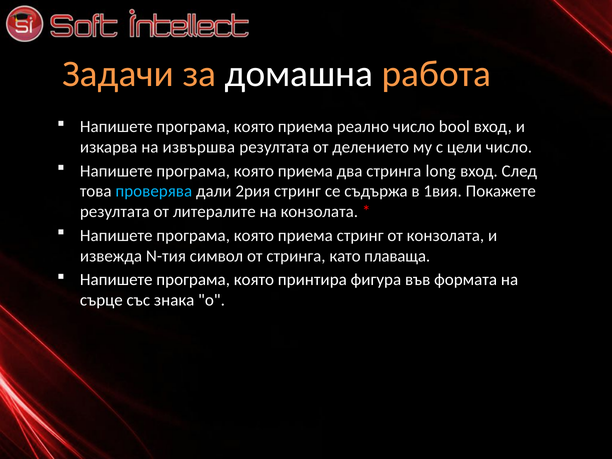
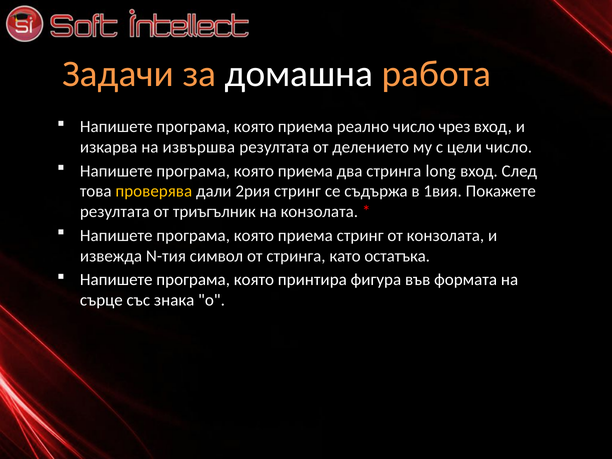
bool: bool -> чрез
проверява colour: light blue -> yellow
литералите: литералите -> триъгълник
плаваща: плаваща -> остатъка
